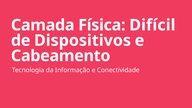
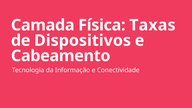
Difícil: Difícil -> Taxas
